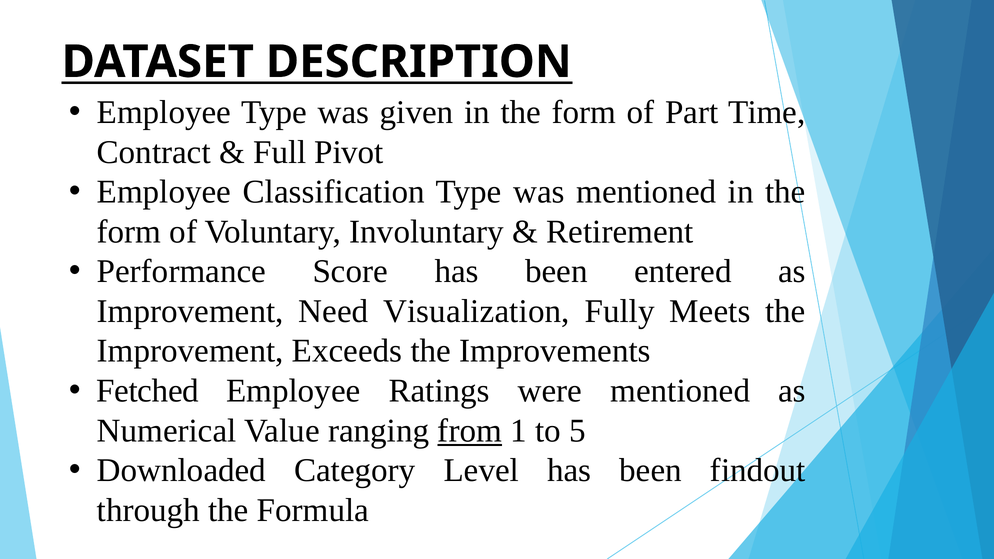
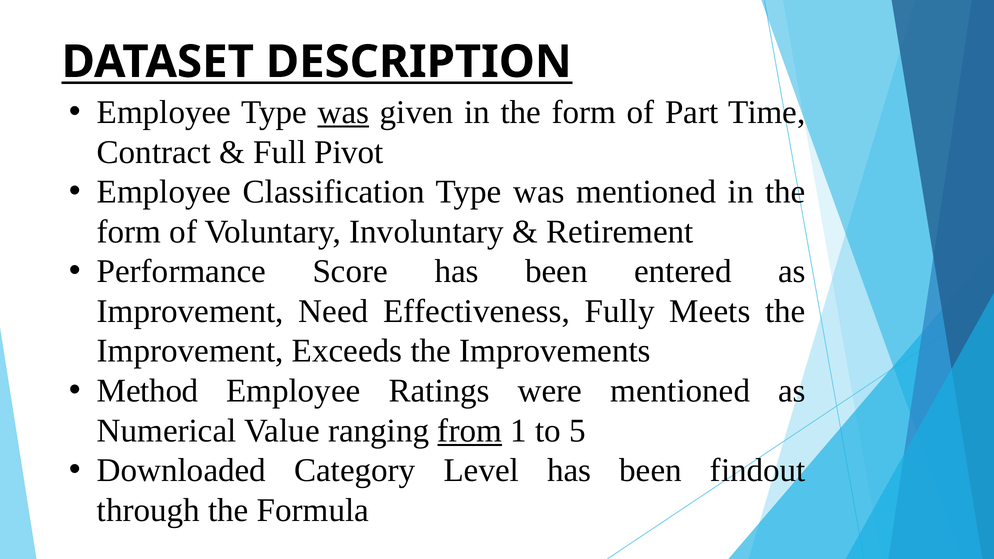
was at (343, 113) underline: none -> present
Visualization: Visualization -> Effectiveness
Fetched: Fetched -> Method
